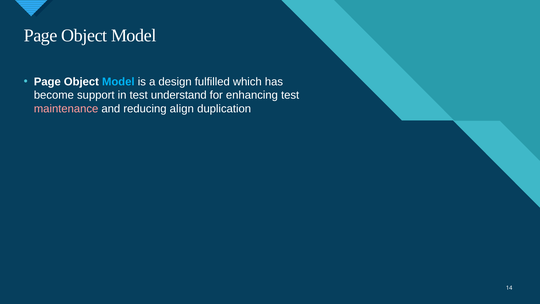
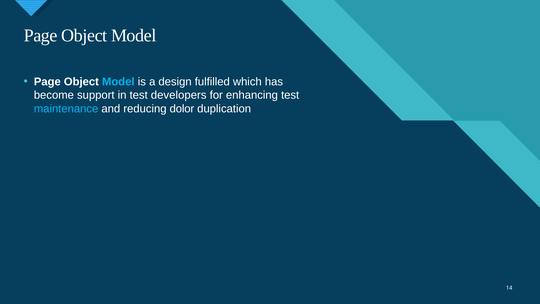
understand: understand -> developers
maintenance colour: pink -> light blue
align: align -> dolor
